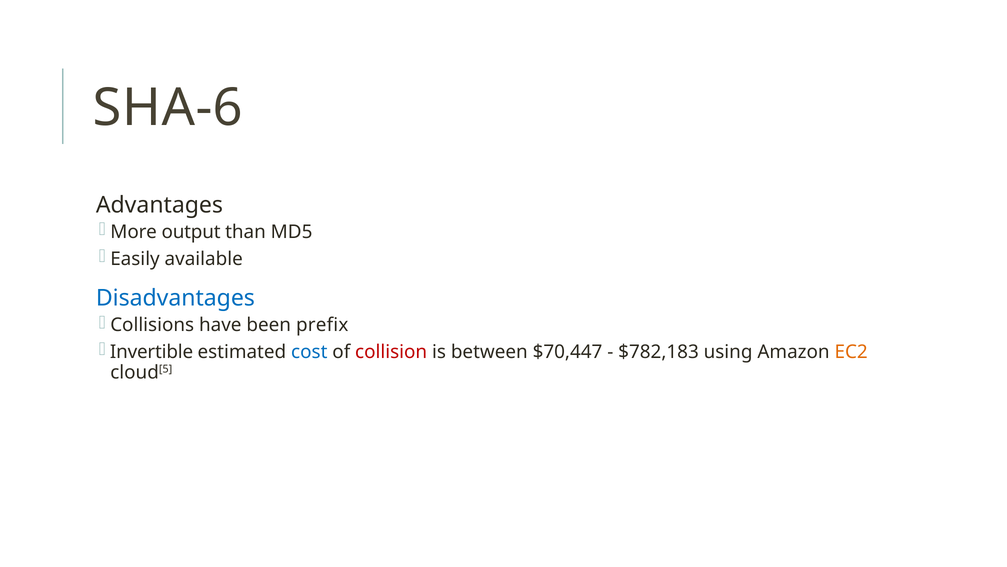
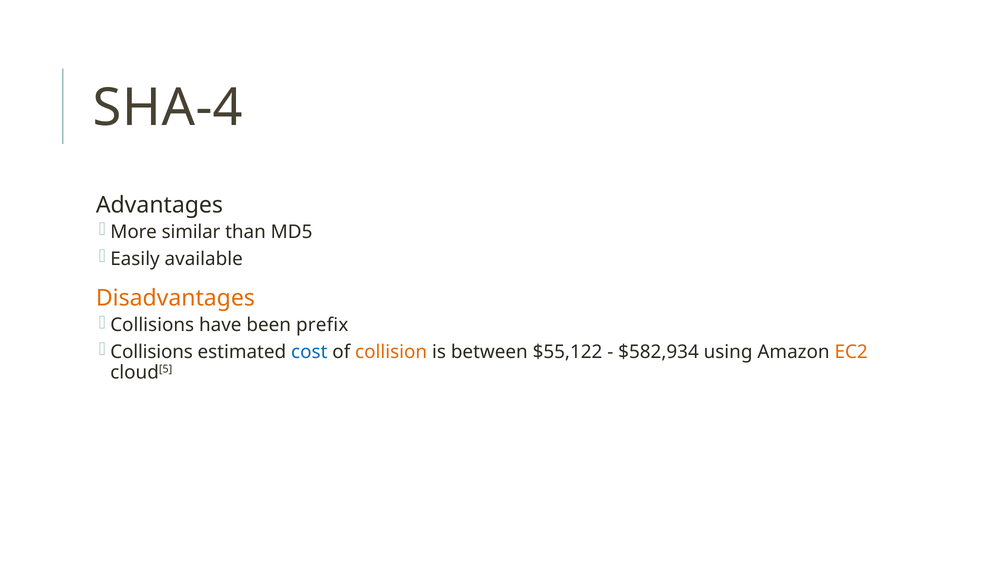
SHA-6: SHA-6 -> SHA-4
output: output -> similar
Disadvantages colour: blue -> orange
Invertible at (152, 352): Invertible -> Collisions
collision colour: red -> orange
$70,447: $70,447 -> $55,122
$782,183: $782,183 -> $582,934
